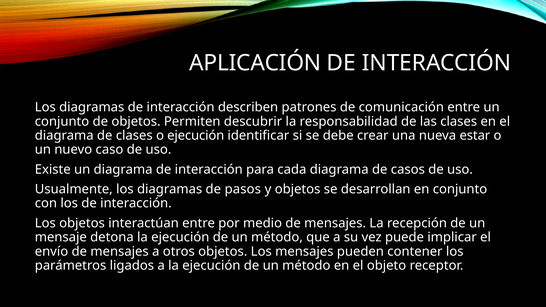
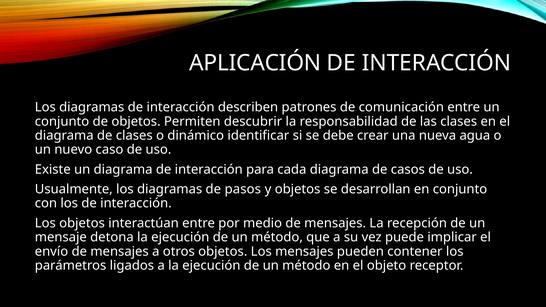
o ejecución: ejecución -> dinámico
estar: estar -> agua
